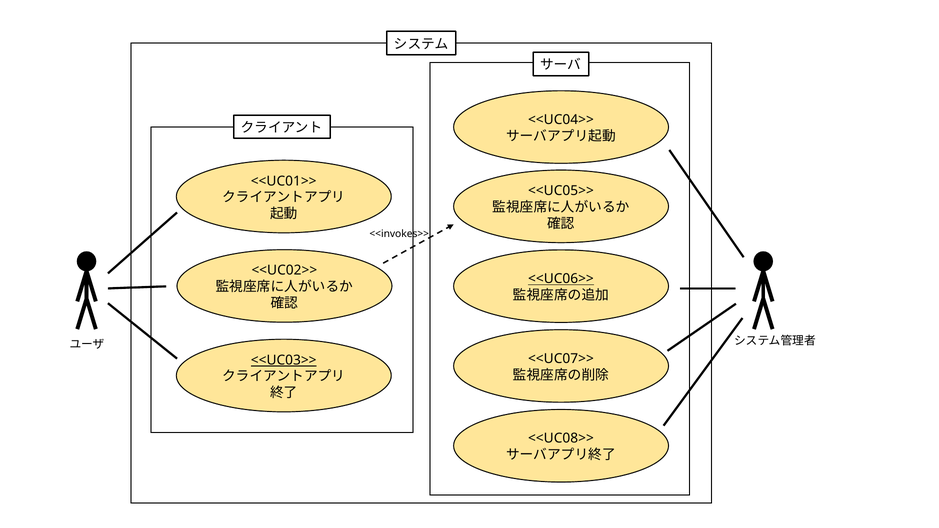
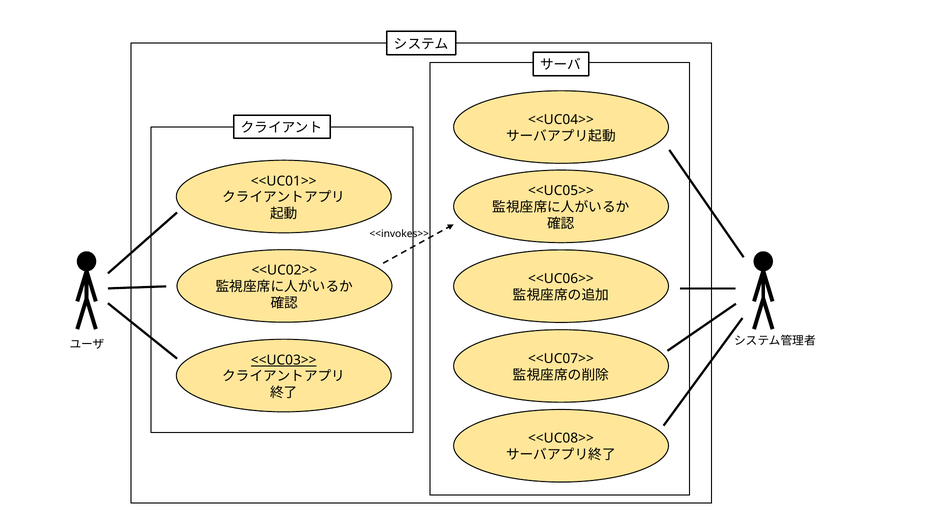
<<UC06>> underline: present -> none
